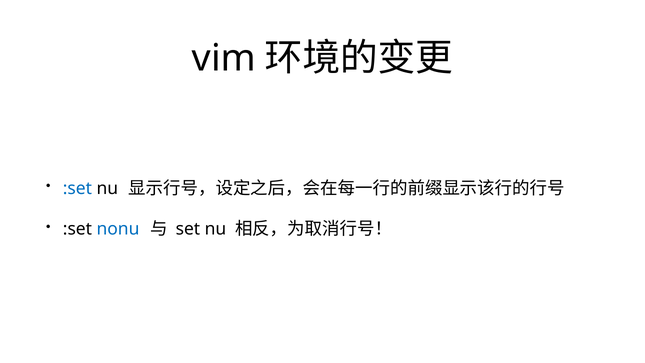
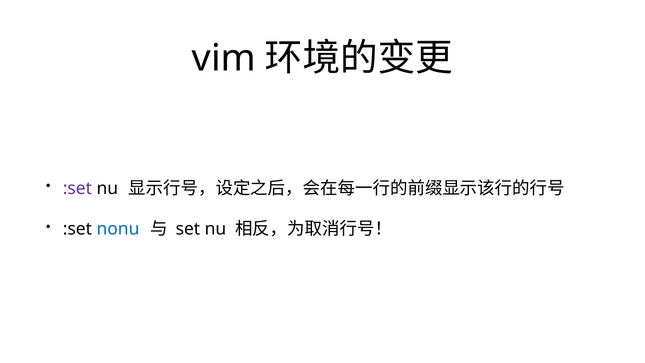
:set at (77, 188) colour: blue -> purple
